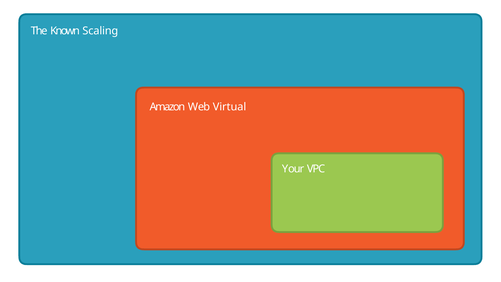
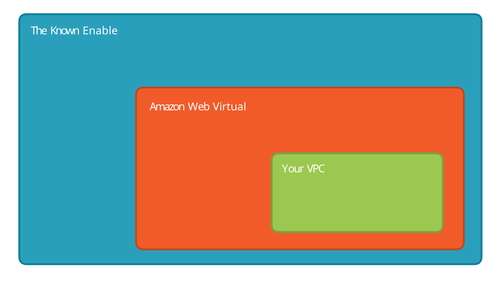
Scaling: Scaling -> Enable
